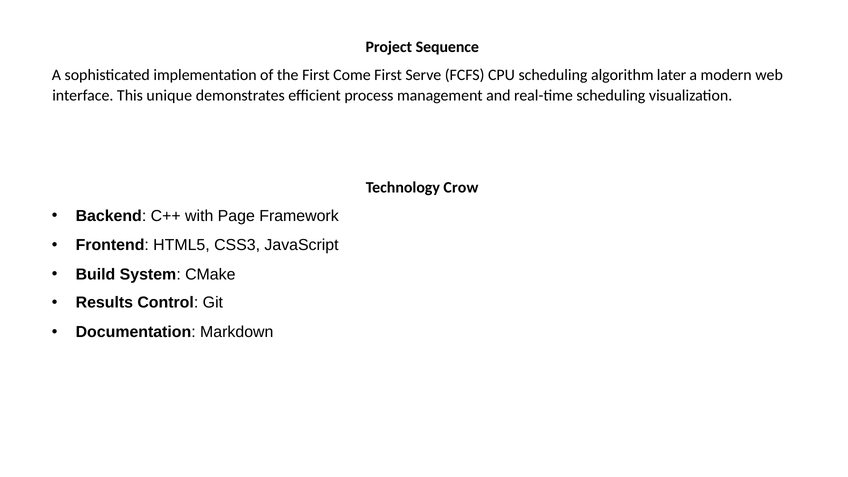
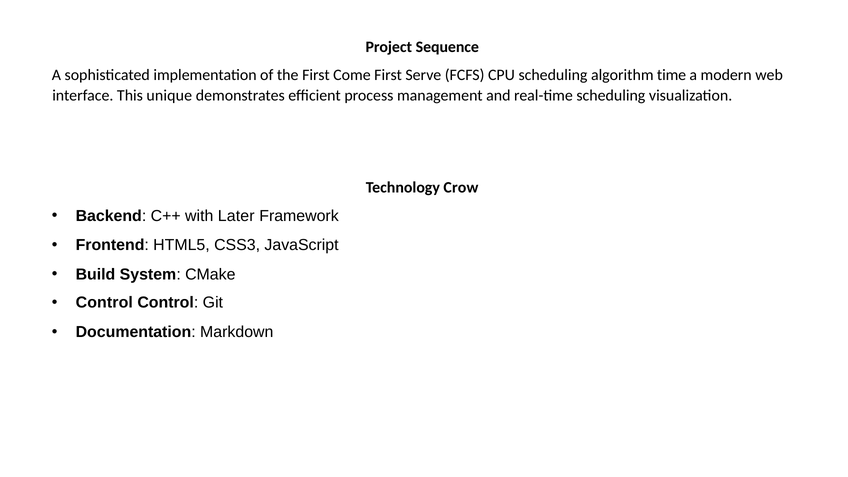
later: later -> time
Page: Page -> Later
Results at (104, 303): Results -> Control
